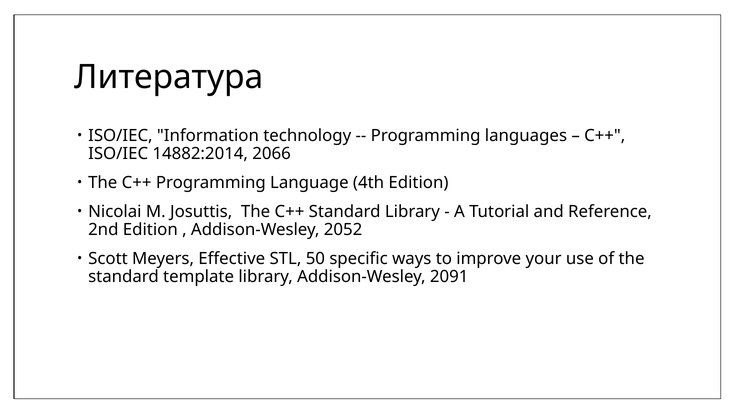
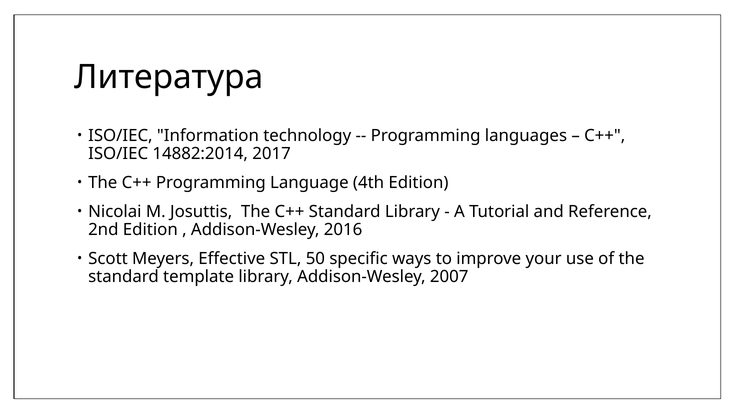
2066: 2066 -> 2017
2052: 2052 -> 2016
2091: 2091 -> 2007
